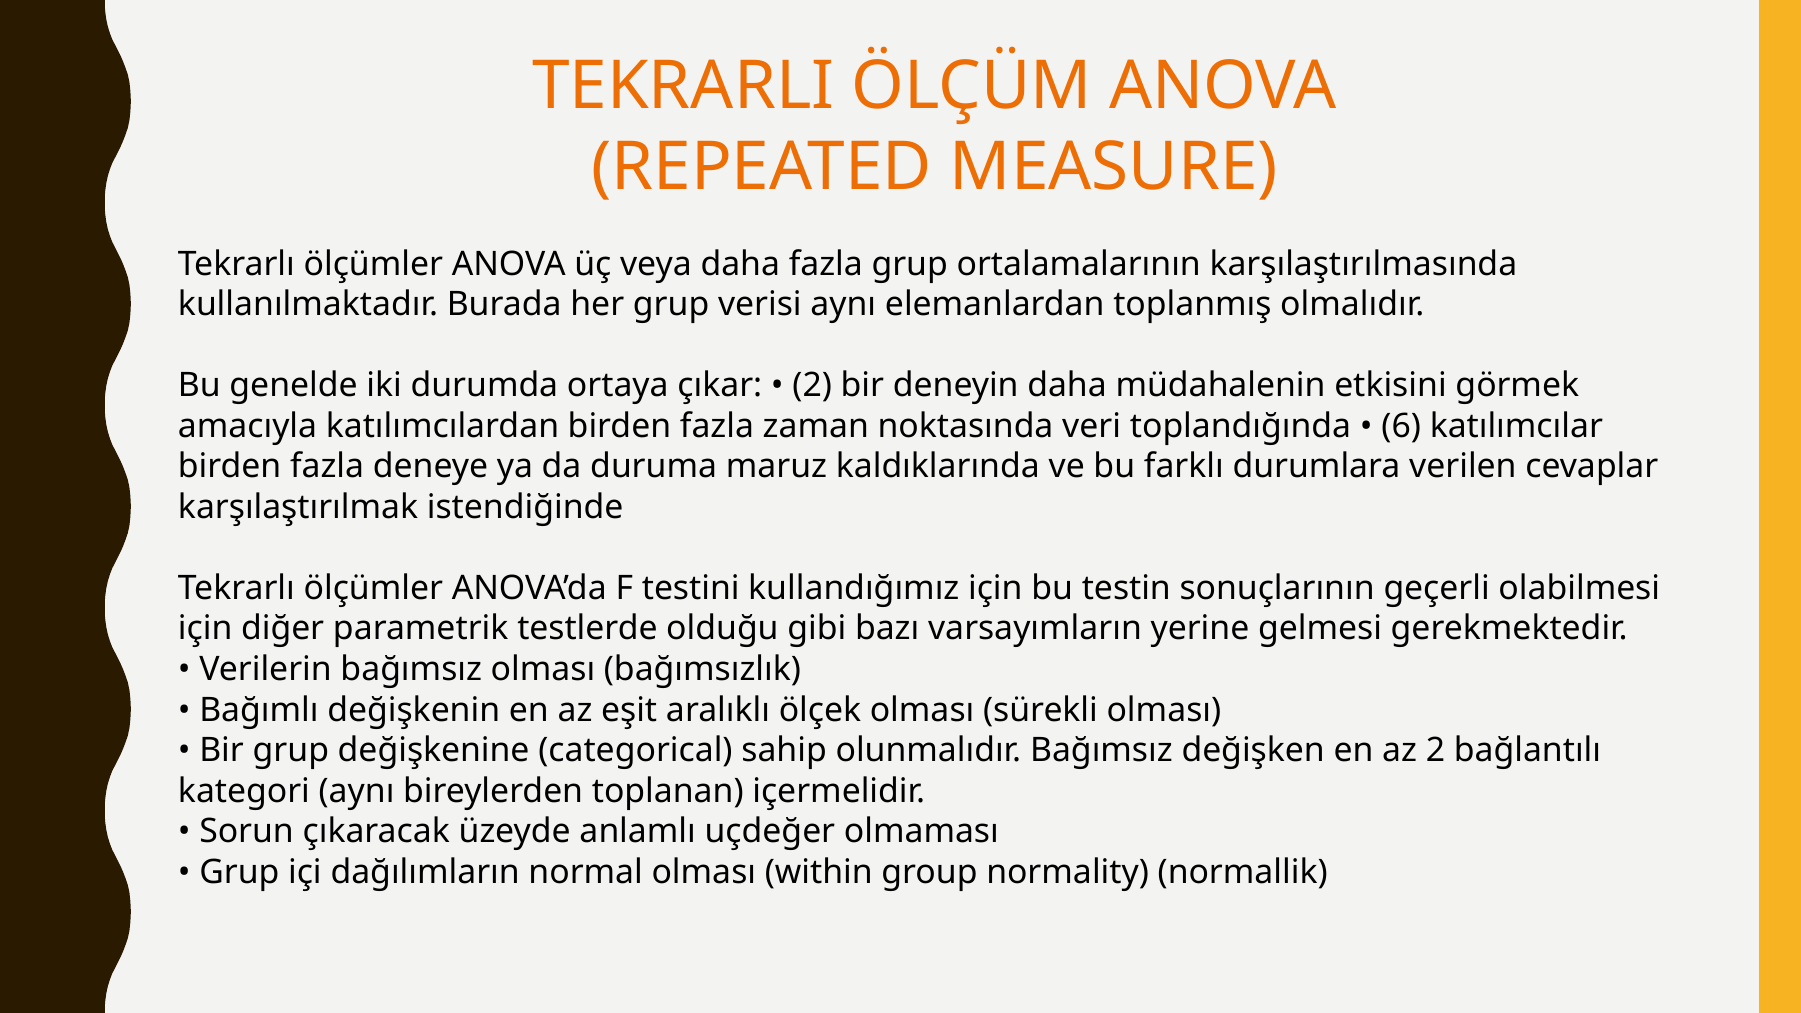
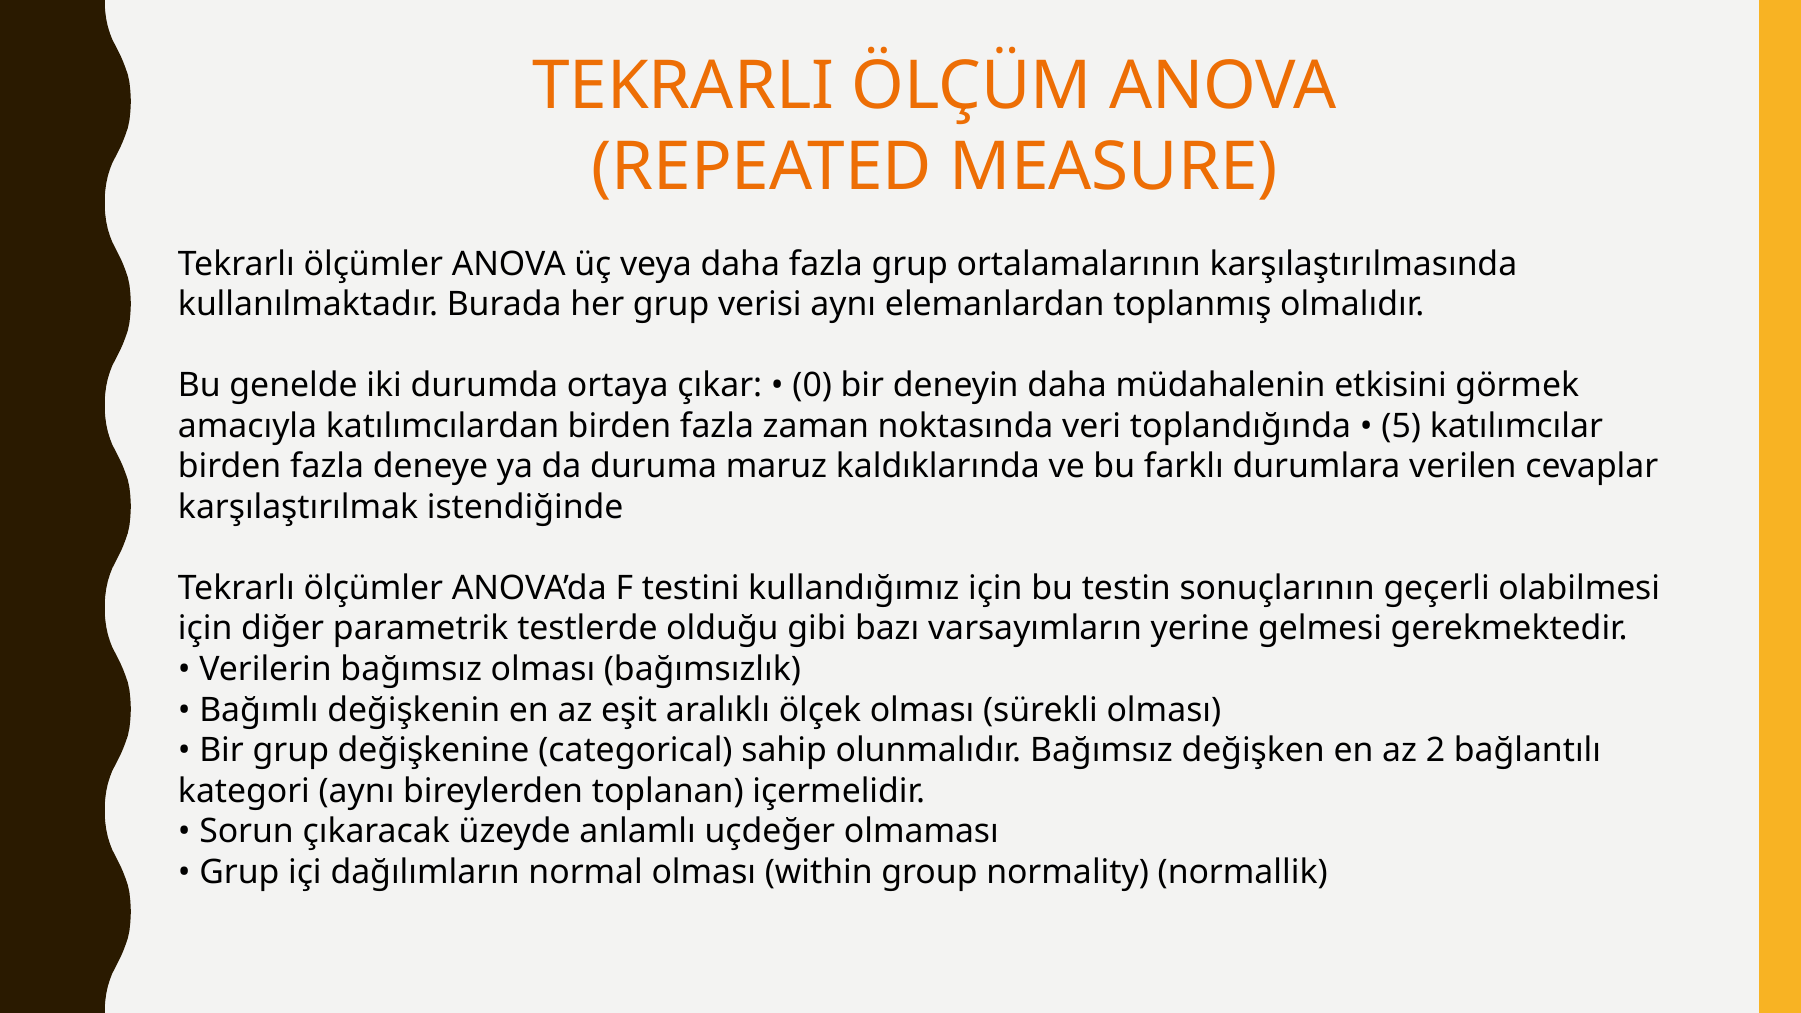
2 at (812, 386): 2 -> 0
6: 6 -> 5
